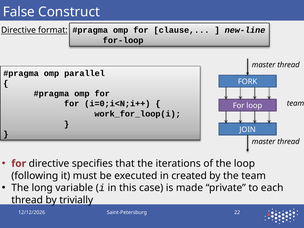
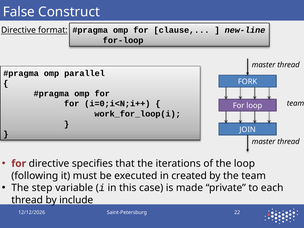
long: long -> step
trivially: trivially -> include
